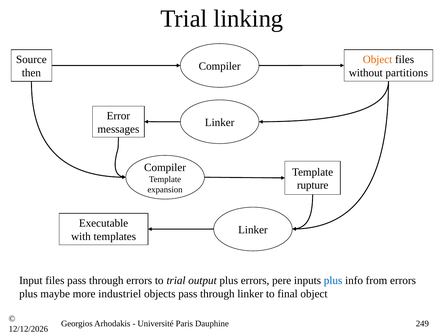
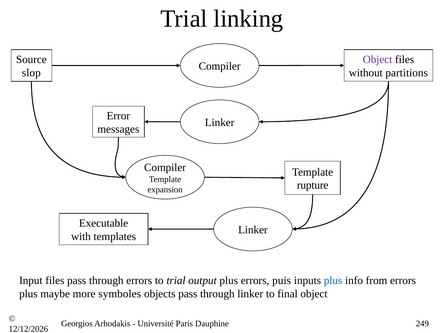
Object at (378, 60) colour: orange -> purple
then: then -> slop
pere: pere -> puis
industriel: industriel -> symboles
